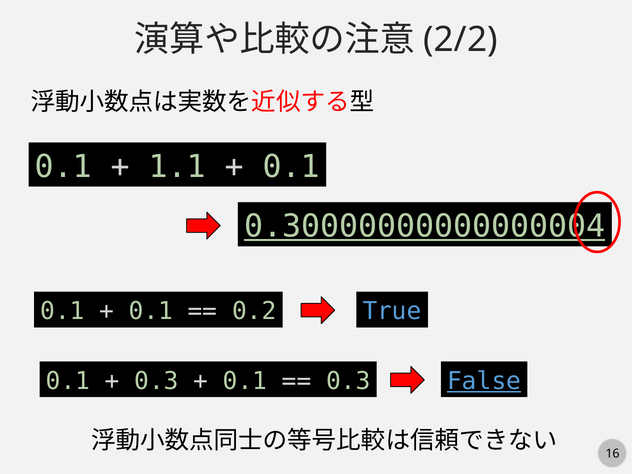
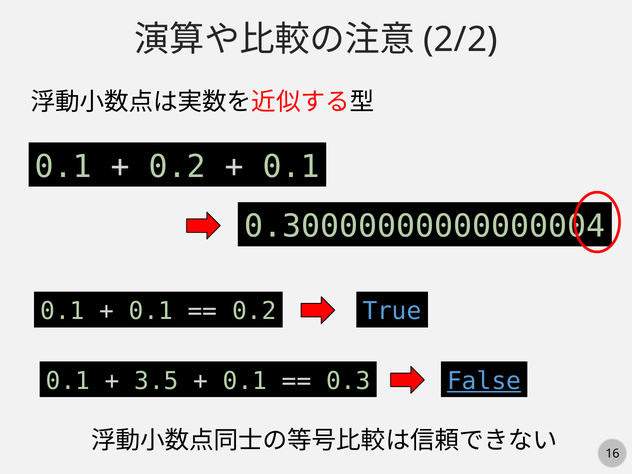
1.1 at (177, 167): 1.1 -> 0.2
0.30000000000000004 underline: present -> none
0.3 at (157, 381): 0.3 -> 3.5
